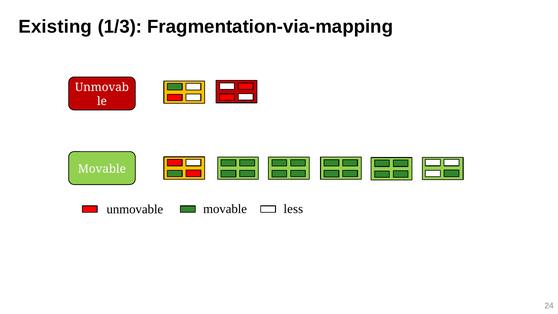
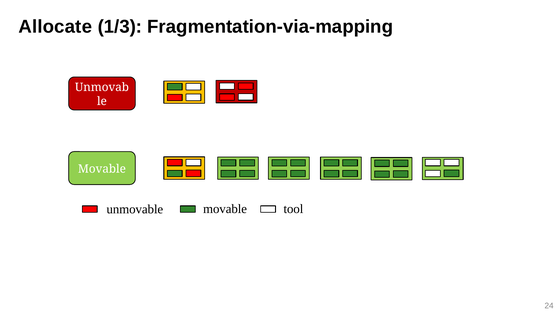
Existing: Existing -> Allocate
less: less -> tool
